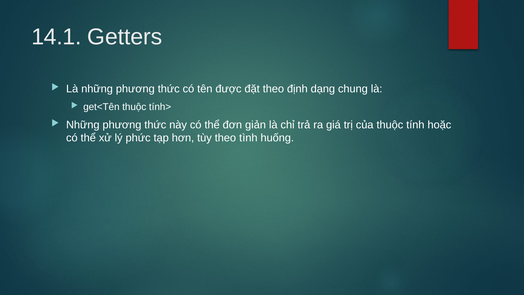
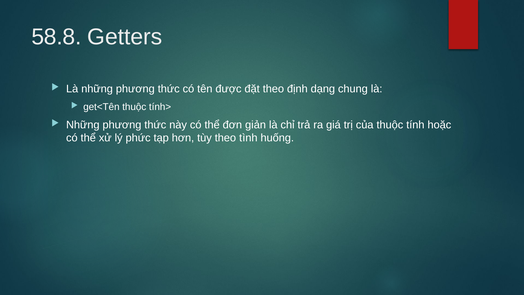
14.1: 14.1 -> 58.8
